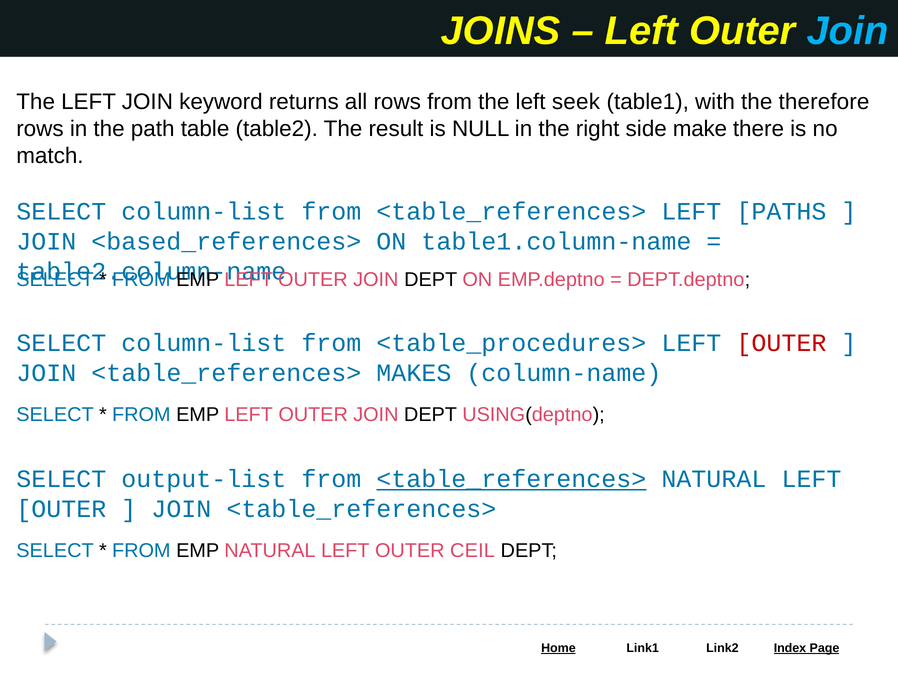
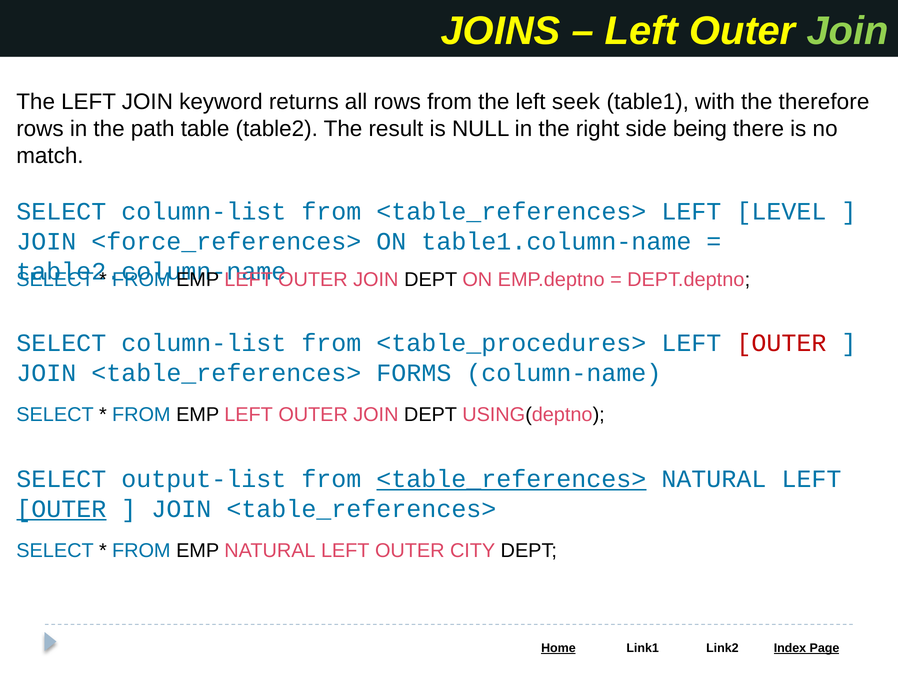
Join at (848, 31) colour: light blue -> light green
make: make -> being
PATHS: PATHS -> LEVEL
<based_references>: <based_references> -> <force_references>
MAKES: MAKES -> FORMS
OUTER at (61, 509) underline: none -> present
CEIL: CEIL -> CITY
